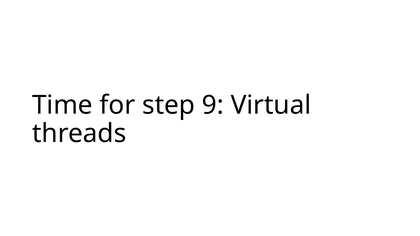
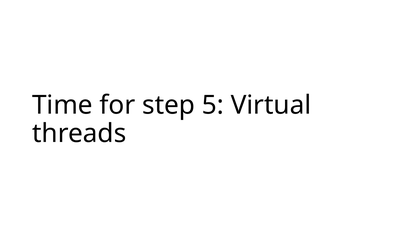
9: 9 -> 5
